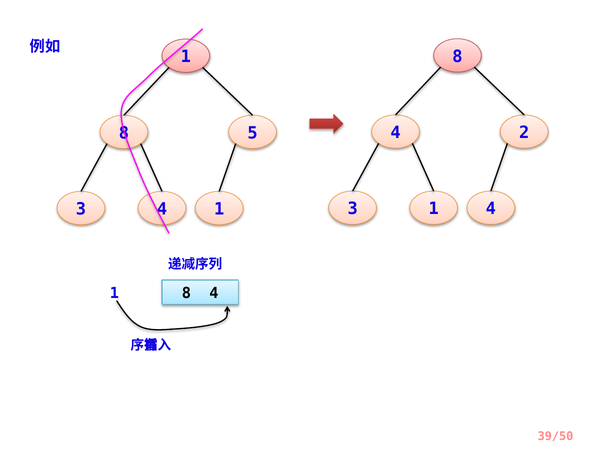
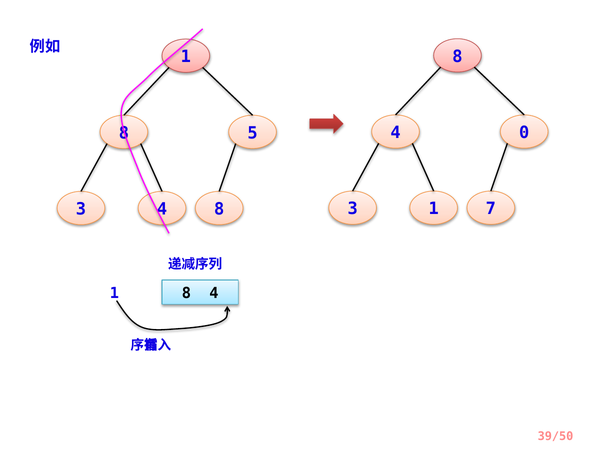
2: 2 -> 0
1 4: 4 -> 7
1 at (219, 209): 1 -> 8
